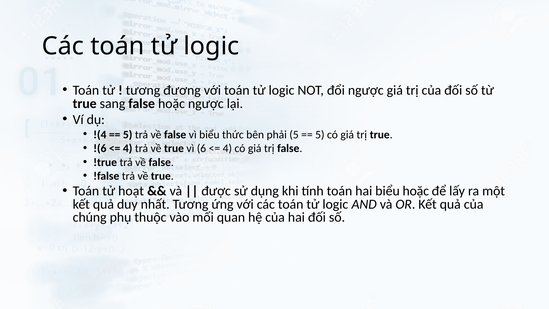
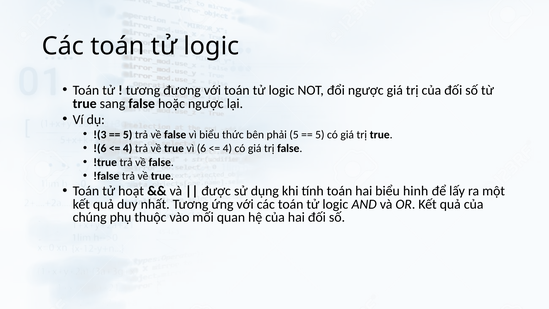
!(4: !(4 -> !(3
biểu hoặc: hoặc -> hinh
